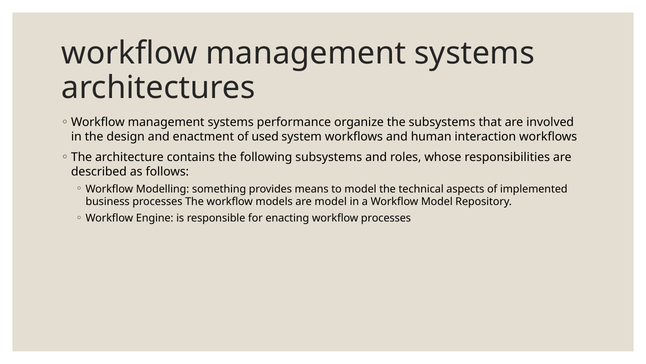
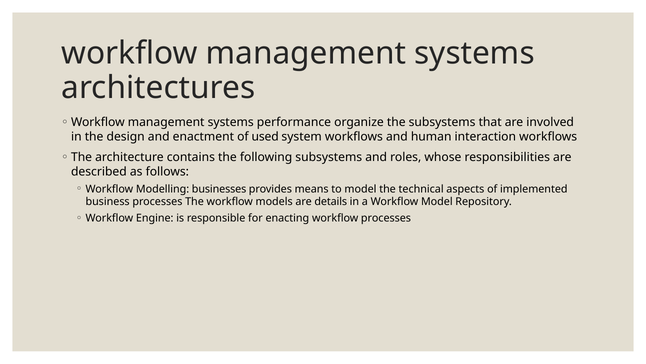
something: something -> businesses
are model: model -> details
